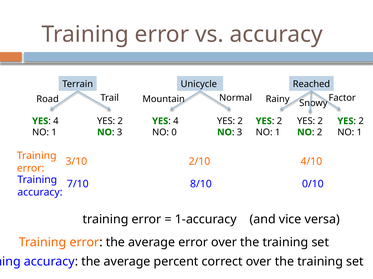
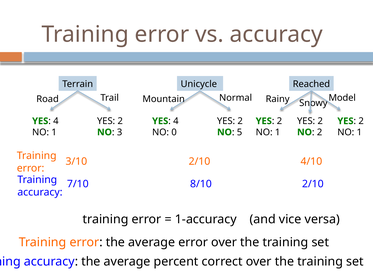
Factor: Factor -> Model
3 at (240, 133): 3 -> 5
8/10 0/10: 0/10 -> 2/10
